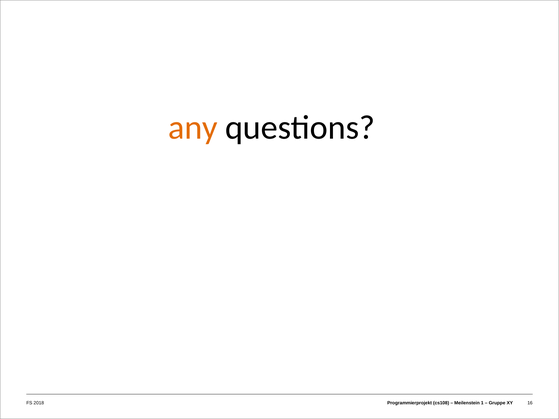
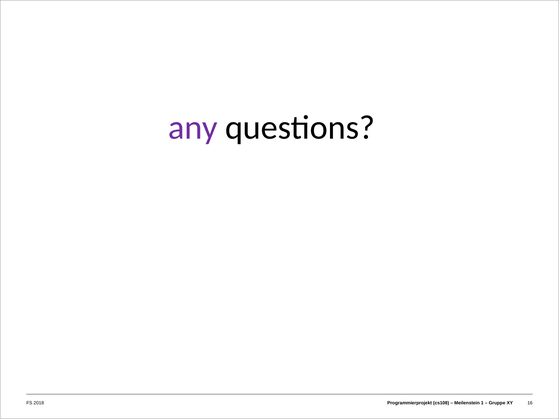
any colour: orange -> purple
